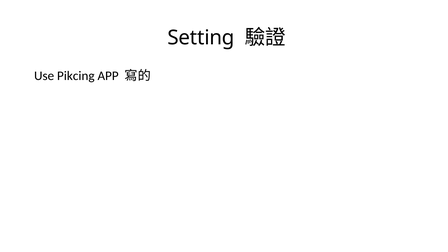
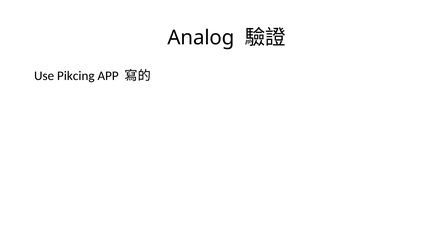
Setting: Setting -> Analog
